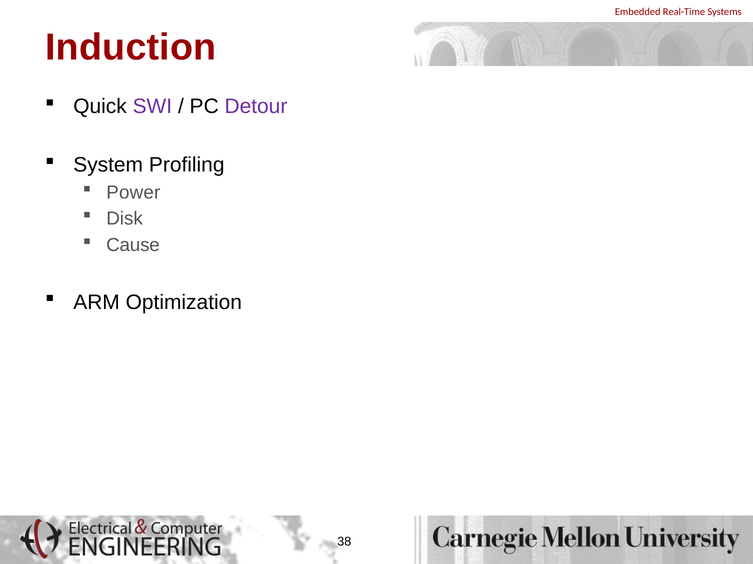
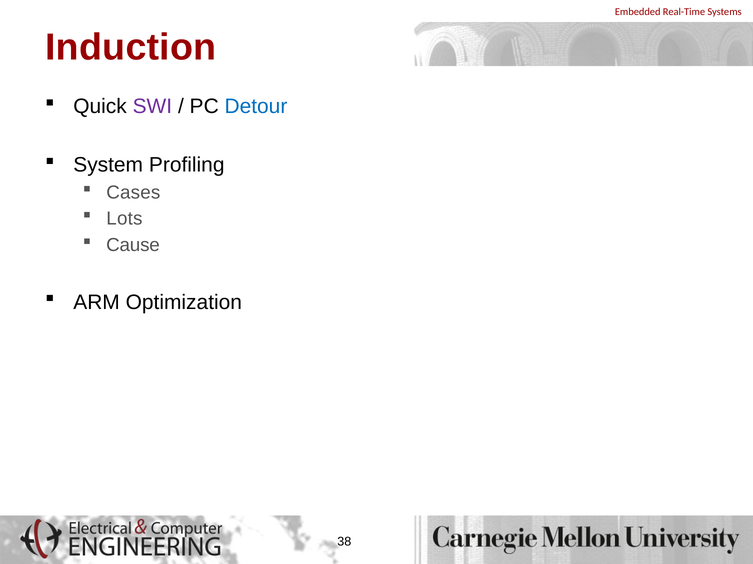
Detour colour: purple -> blue
Power: Power -> Cases
Disk: Disk -> Lots
